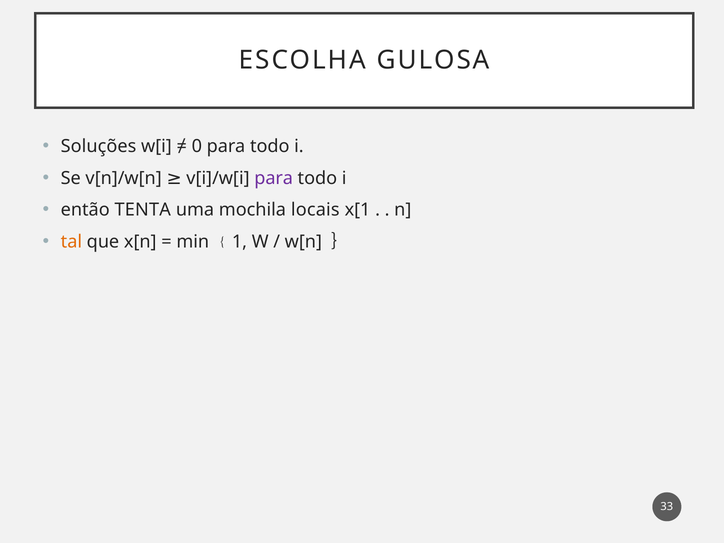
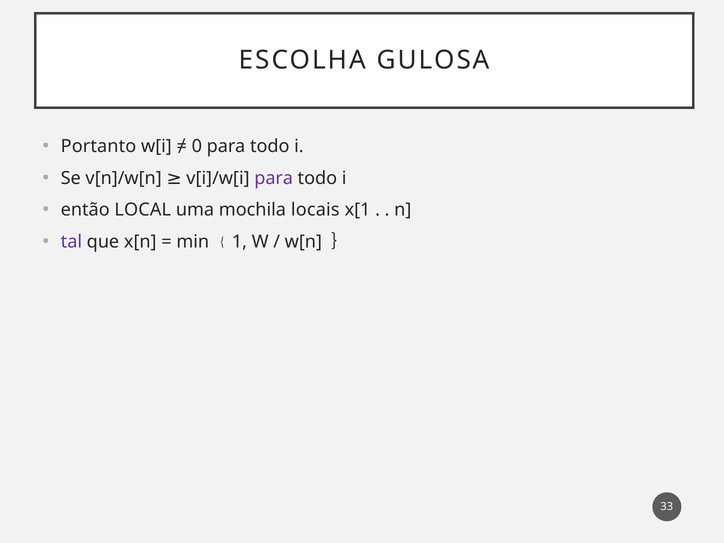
Soluções: Soluções -> Portanto
TENTA: TENTA -> LOCAL
tal colour: orange -> purple
